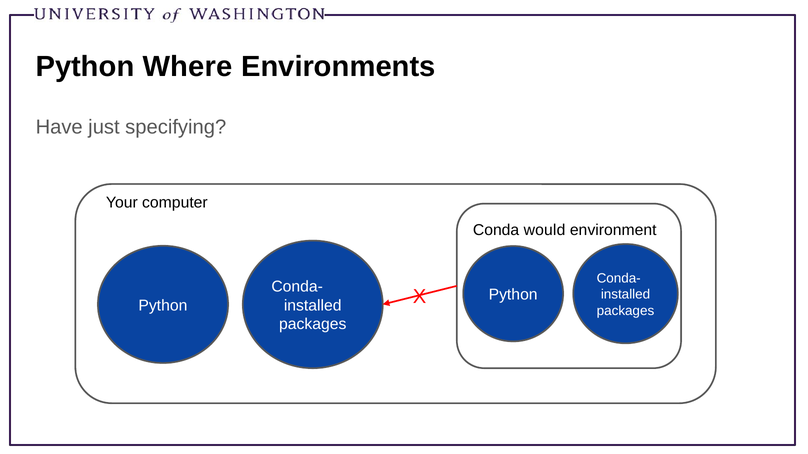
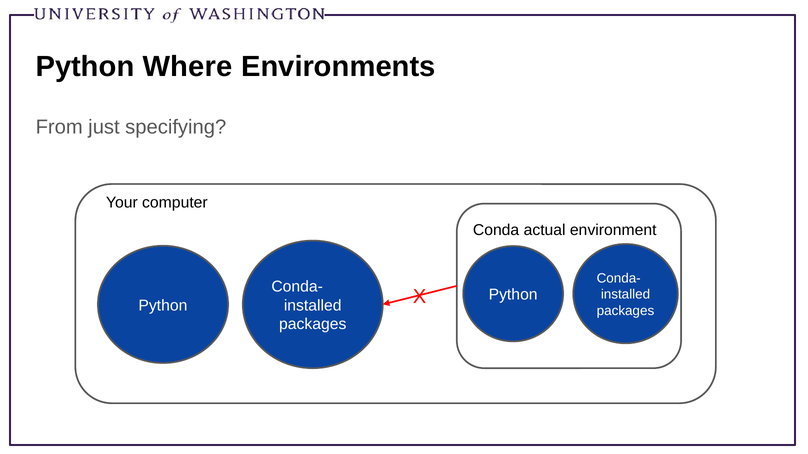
Have: Have -> From
would: would -> actual
